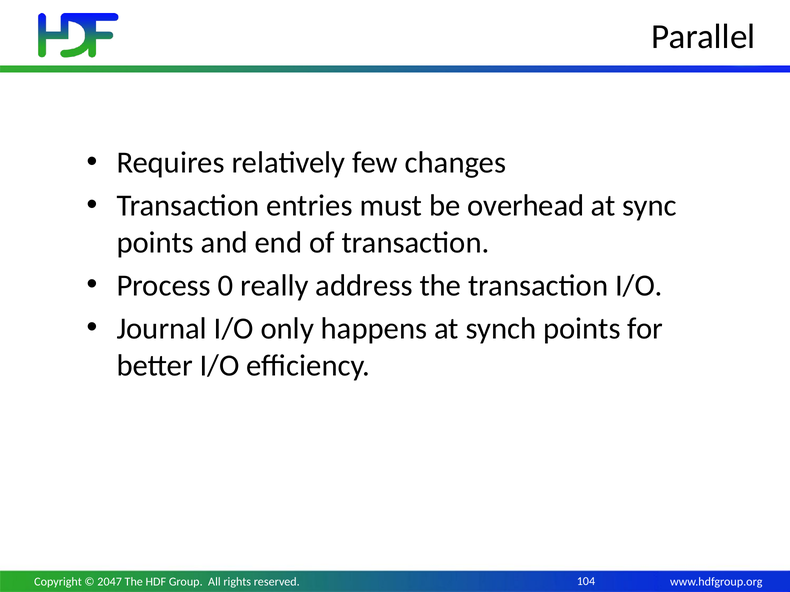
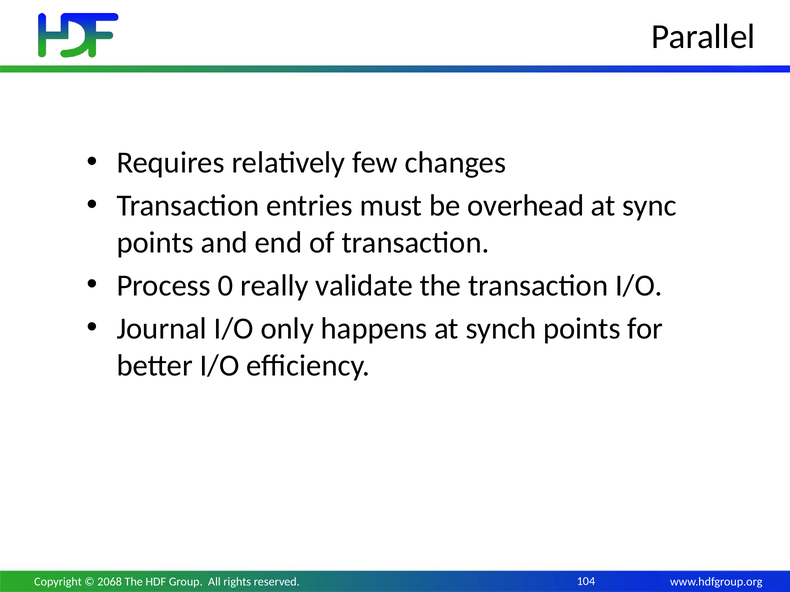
address: address -> validate
2047: 2047 -> 2068
